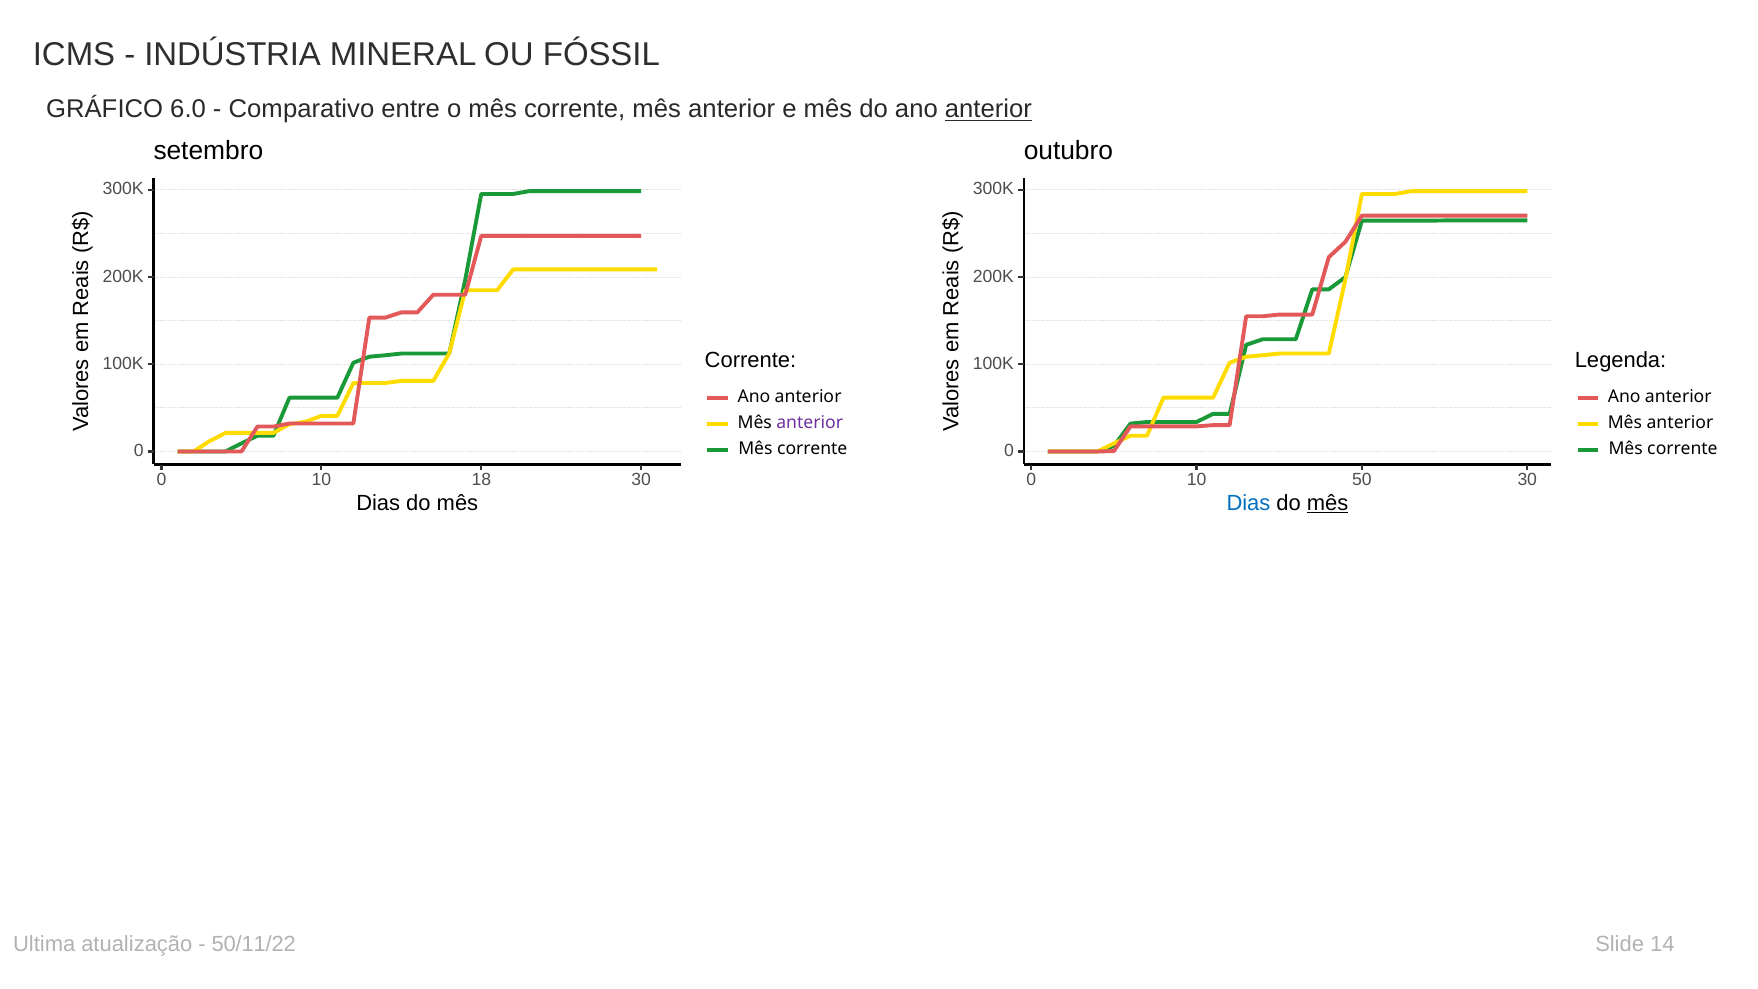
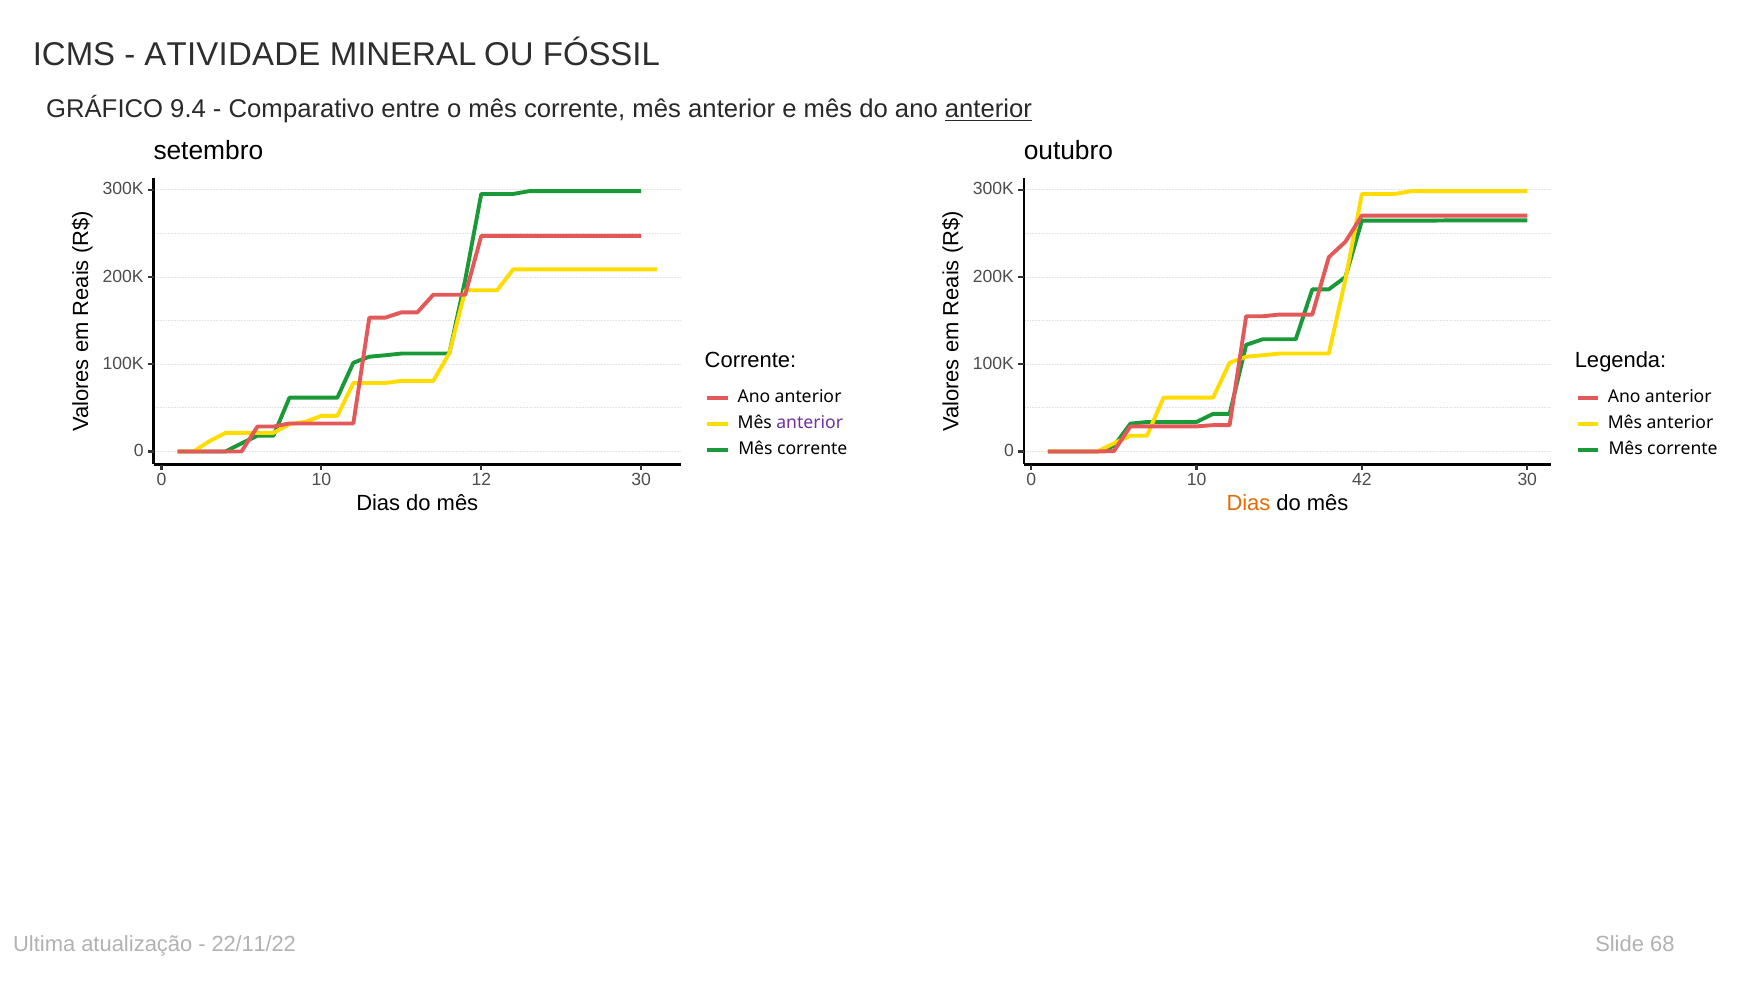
INDÚSTRIA: INDÚSTRIA -> ATIVIDADE
6.0: 6.0 -> 9.4
18: 18 -> 12
50: 50 -> 42
Dias at (1248, 503) colour: blue -> orange
mês at (1328, 503) underline: present -> none
50/11/22: 50/11/22 -> 22/11/22
14: 14 -> 68
